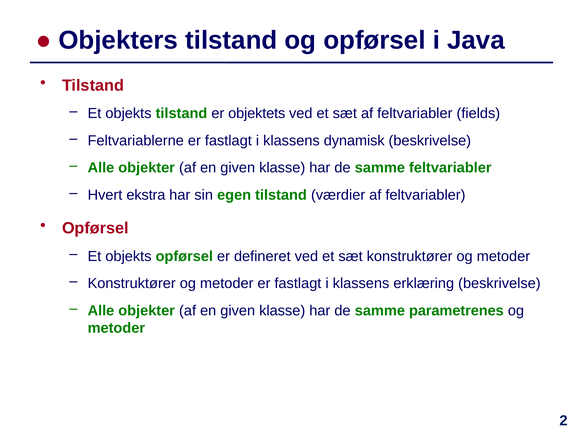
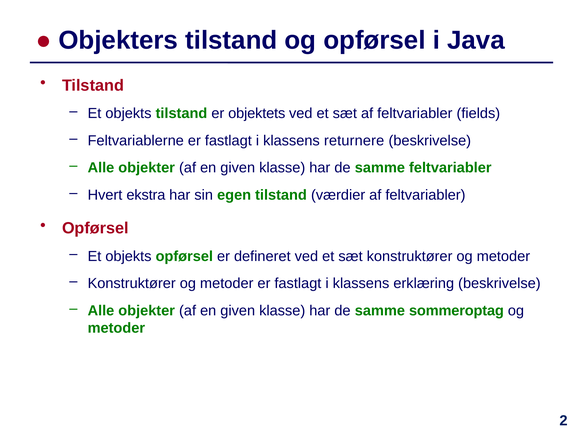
dynamisk: dynamisk -> returnere
parametrenes: parametrenes -> sommeroptag
